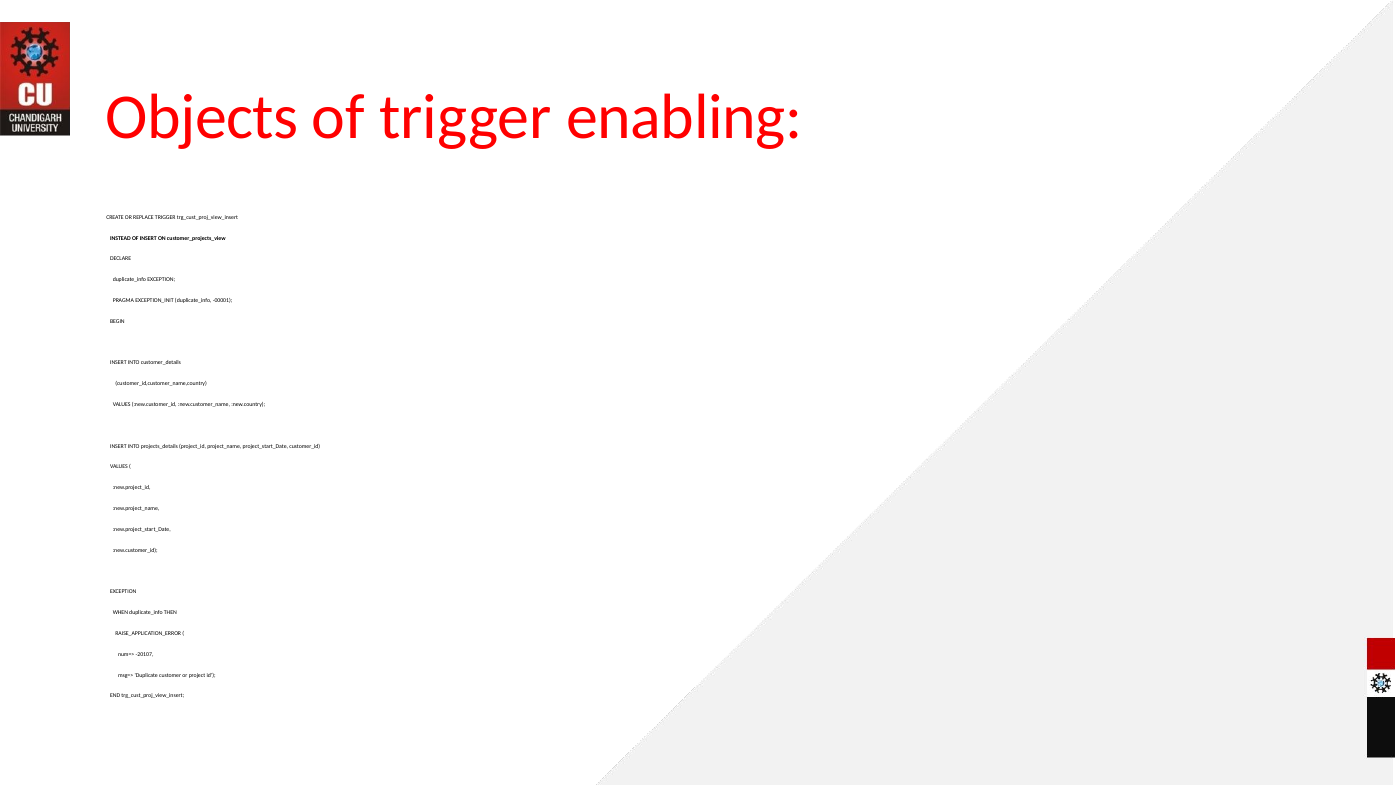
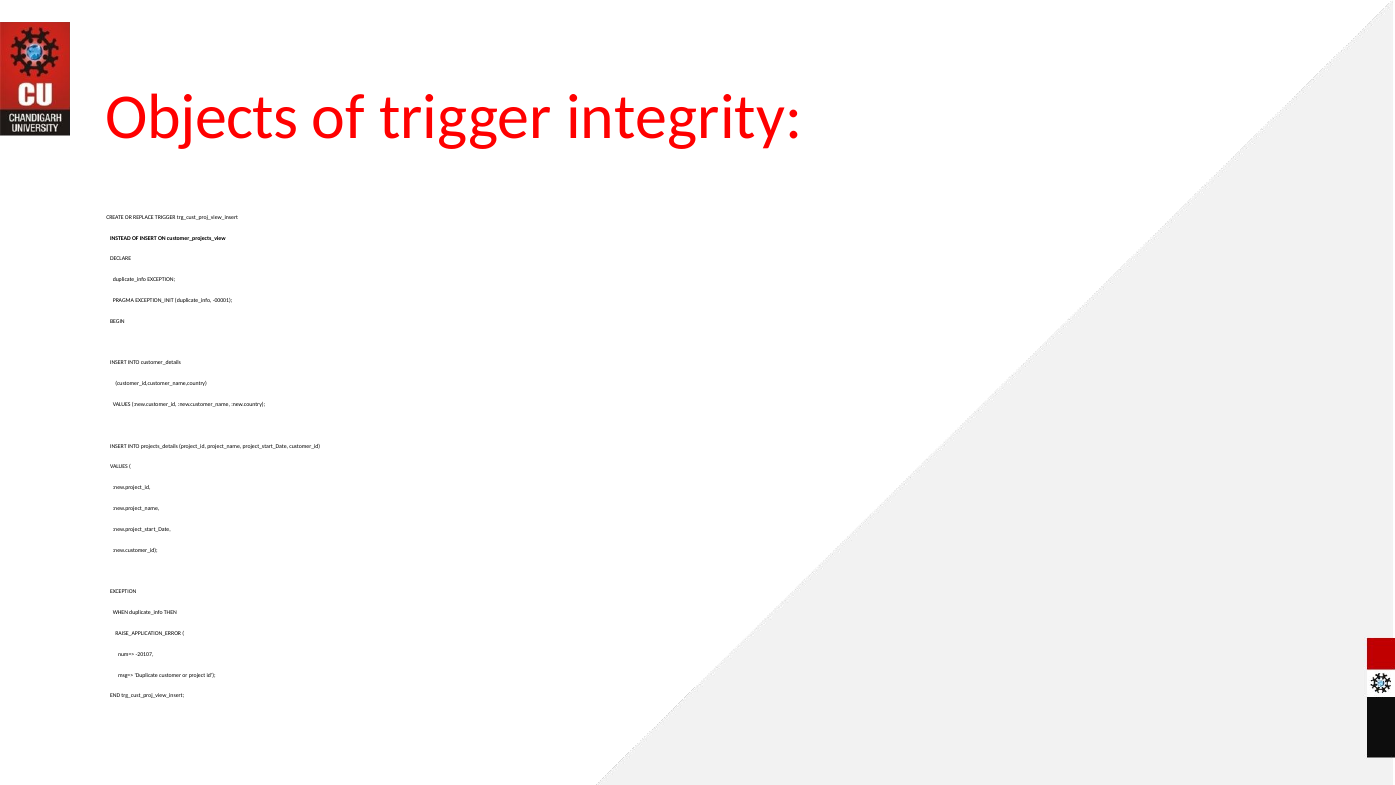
enabling: enabling -> integrity
